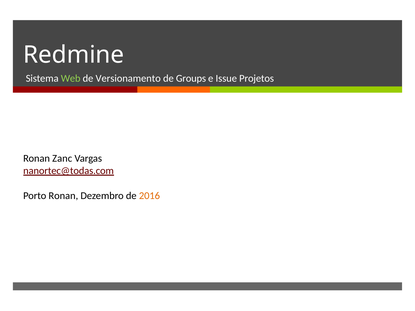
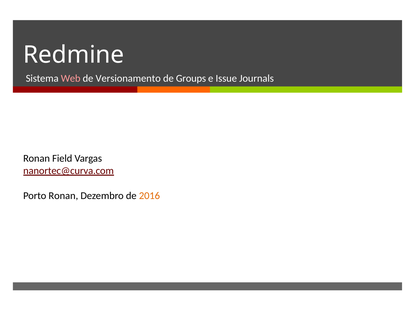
Web colour: light green -> pink
Projetos: Projetos -> Journals
Zanc: Zanc -> Field
nanortec@todas.com: nanortec@todas.com -> nanortec@curva.com
